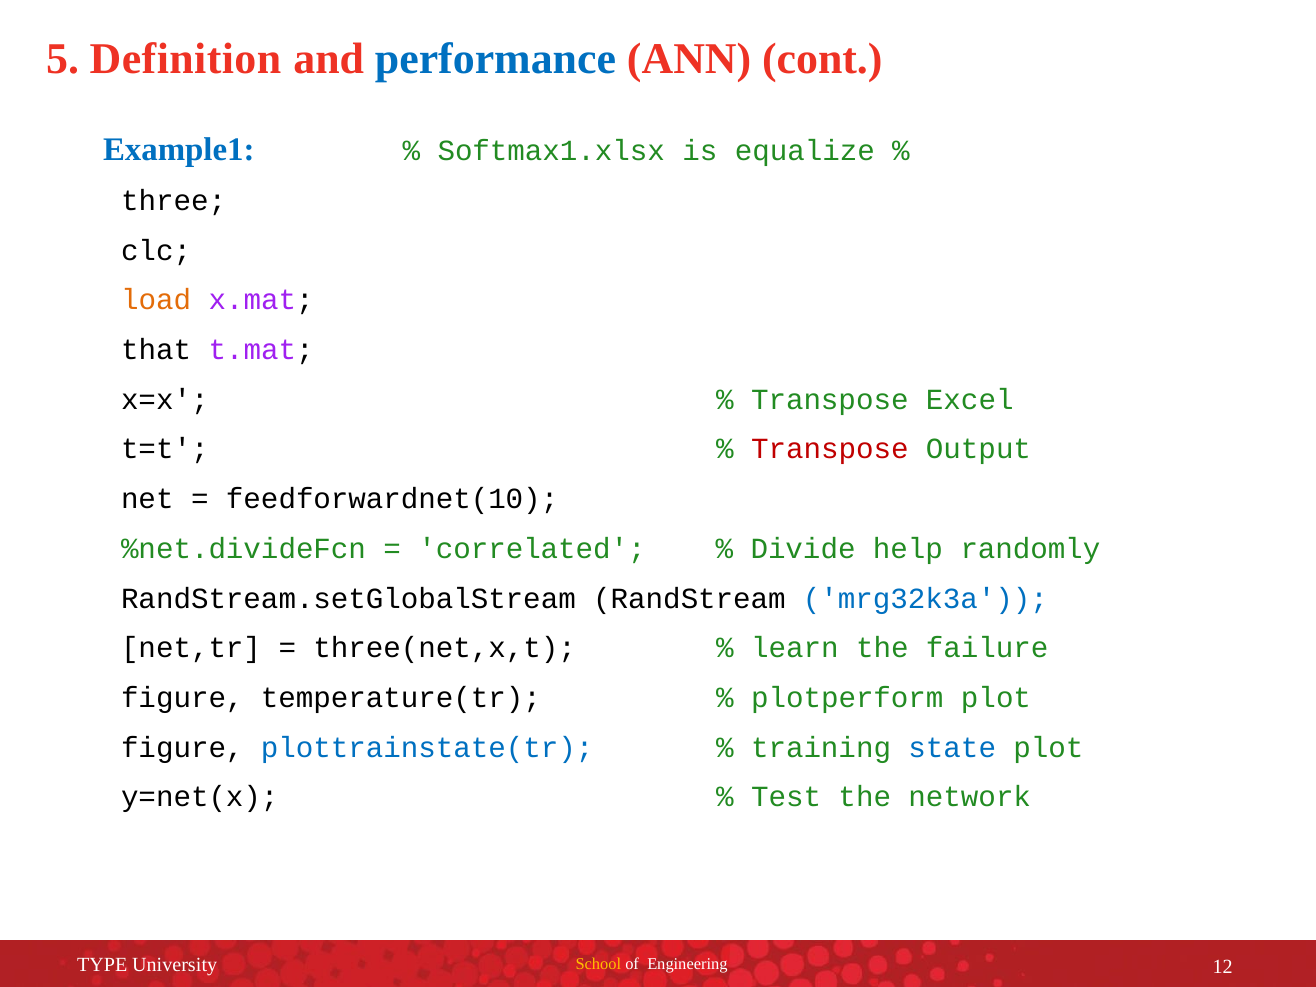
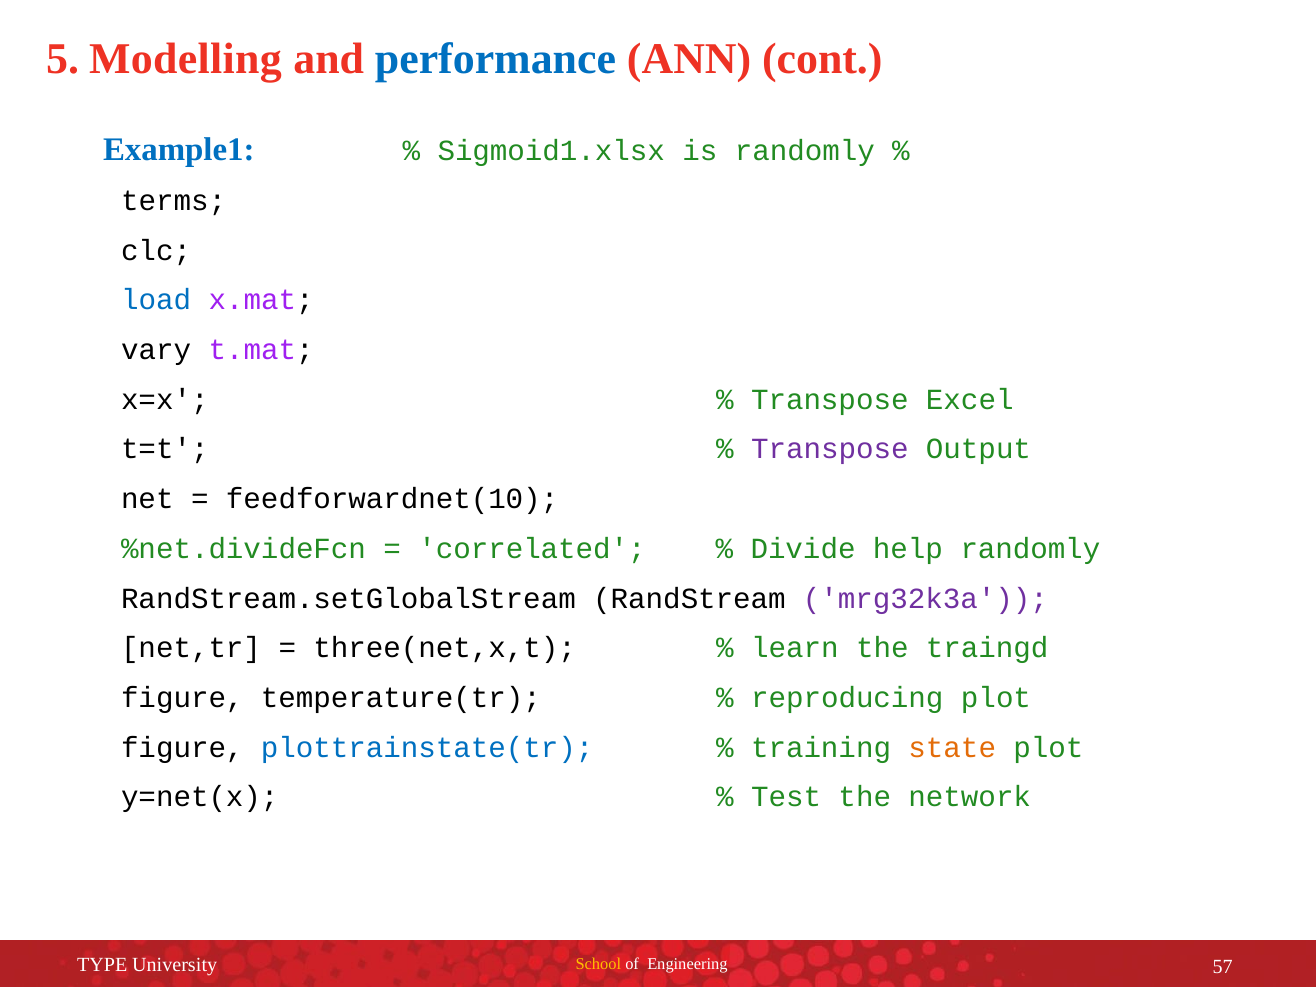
Definition: Definition -> Modelling
Softmax1.xlsx: Softmax1.xlsx -> Sigmoid1.xlsx
is equalize: equalize -> randomly
three: three -> terms
load colour: orange -> blue
that: that -> vary
Transpose at (830, 449) colour: red -> purple
mrg32k3a colour: blue -> purple
failure: failure -> traingd
plotperform: plotperform -> reproducing
state colour: blue -> orange
12: 12 -> 57
